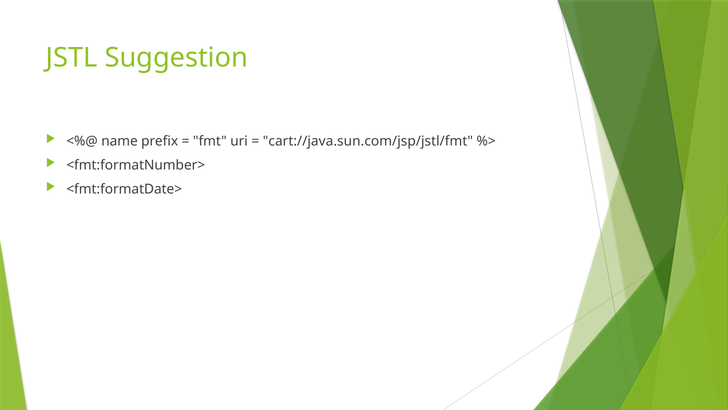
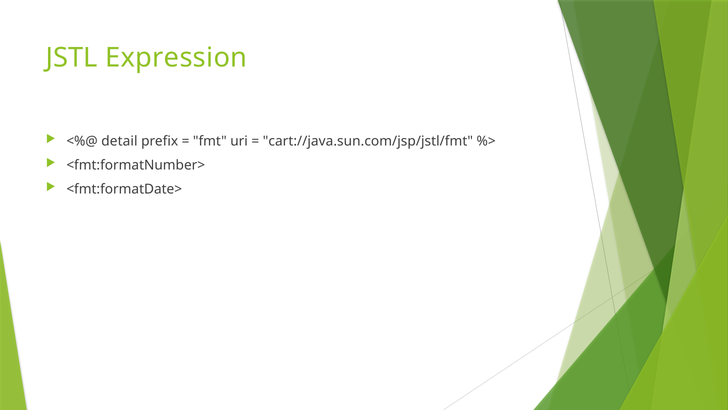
Suggestion: Suggestion -> Expression
name: name -> detail
